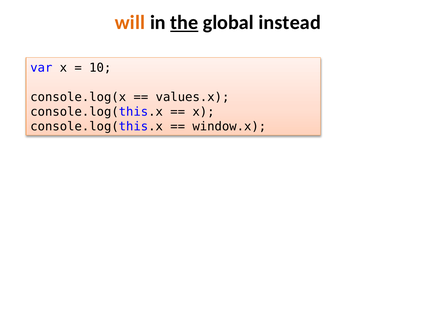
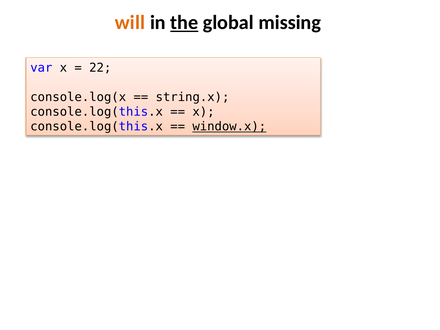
instead: instead -> missing
10: 10 -> 22
values.x: values.x -> string.x
window.x underline: none -> present
